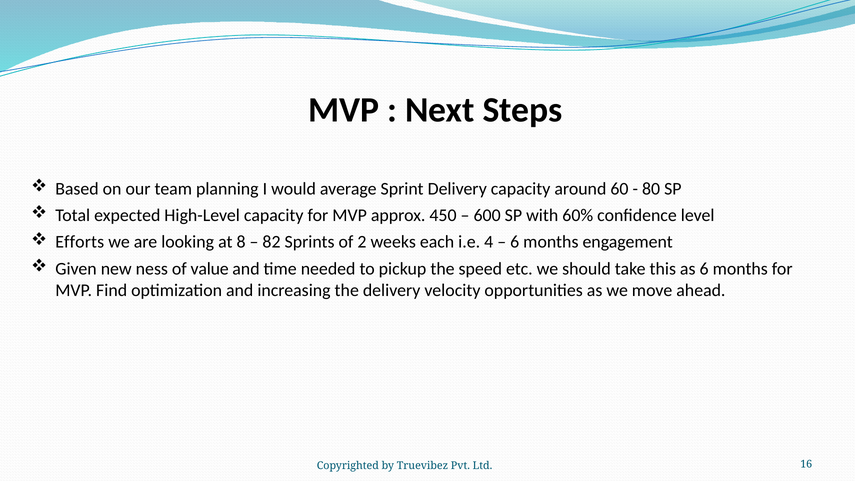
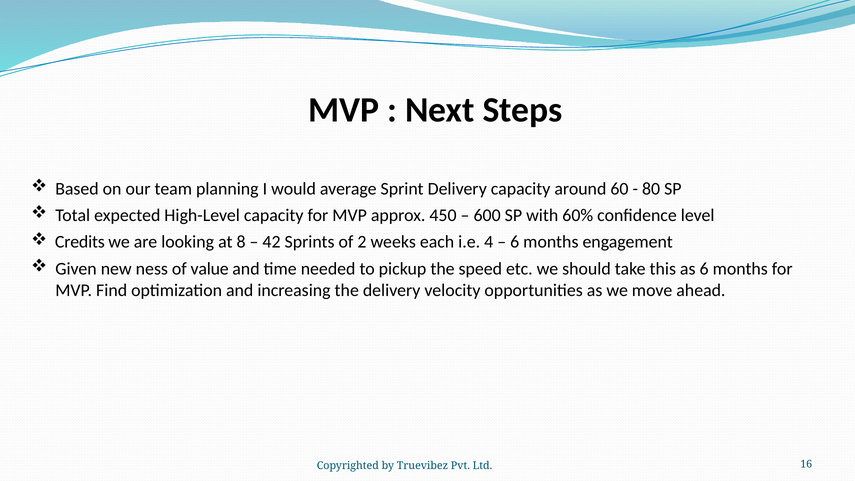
Efforts: Efforts -> Credits
82: 82 -> 42
